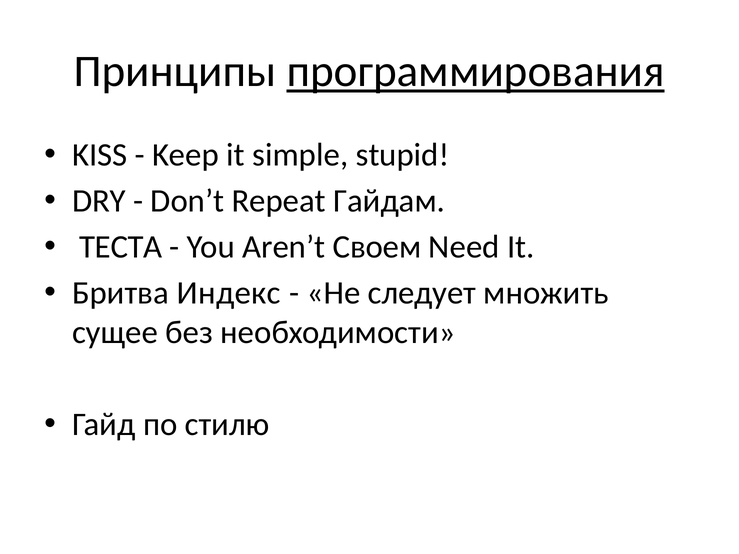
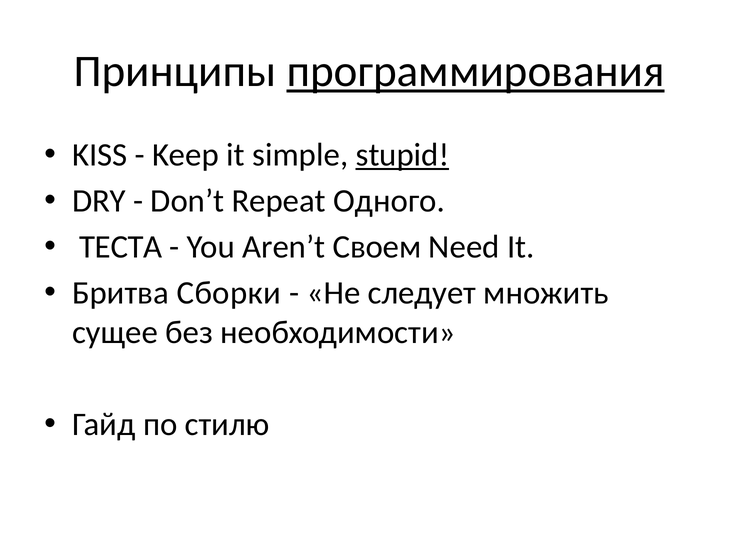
stupid underline: none -> present
Гайдам: Гайдам -> Одного
Индекс: Индекс -> Сборки
